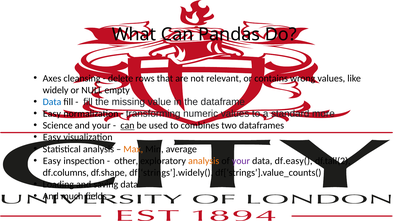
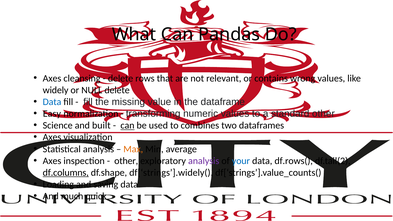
NULL empty: empty -> delete
standard more: more -> other
and your: your -> built
Easy at (52, 137): Easy -> Axes
Easy at (52, 161): Easy -> Axes
analysis at (204, 161) colour: orange -> purple
your at (241, 161) colour: purple -> blue
df.easy(: df.easy( -> df.rows(
df.columns underline: none -> present
fields: fields -> quick
